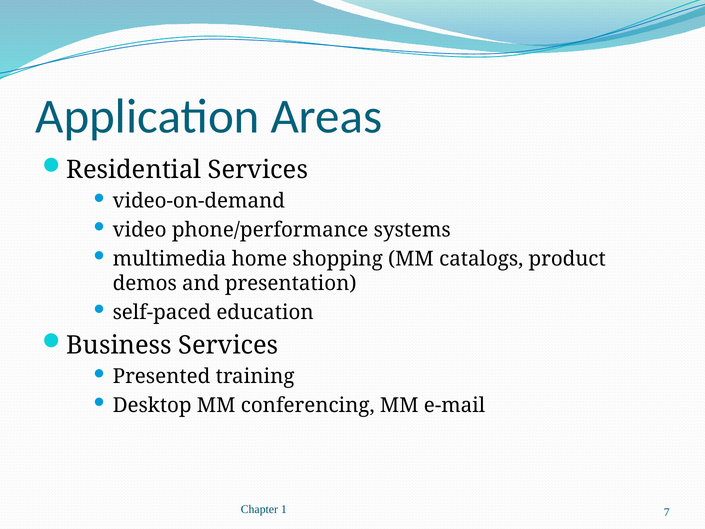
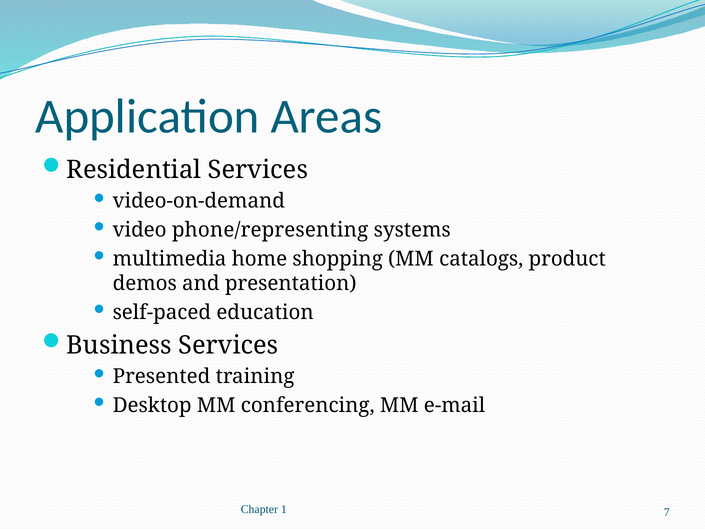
phone/performance: phone/performance -> phone/representing
